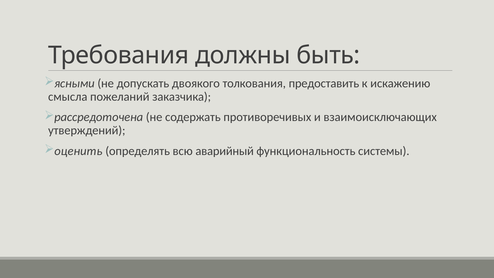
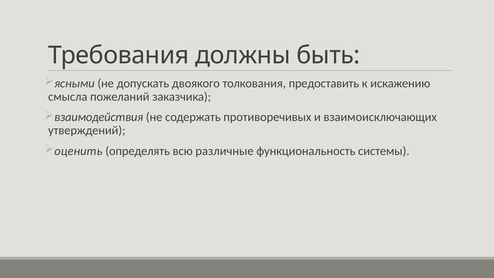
рассредоточена: рассредоточена -> взаимодействия
аварийный: аварийный -> различные
